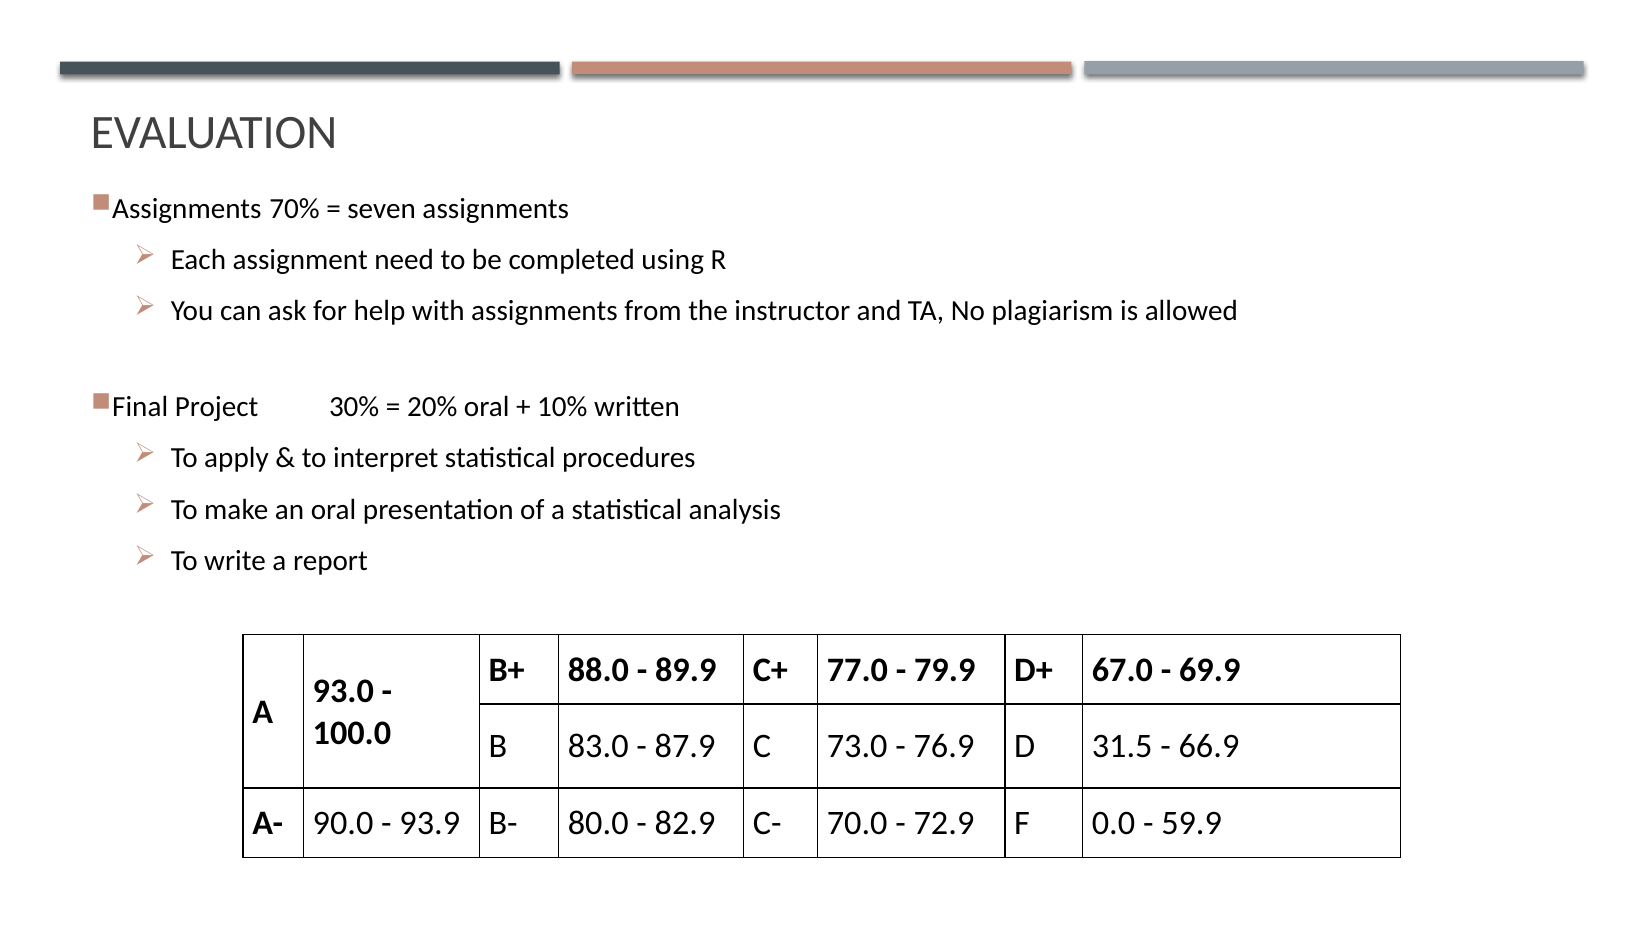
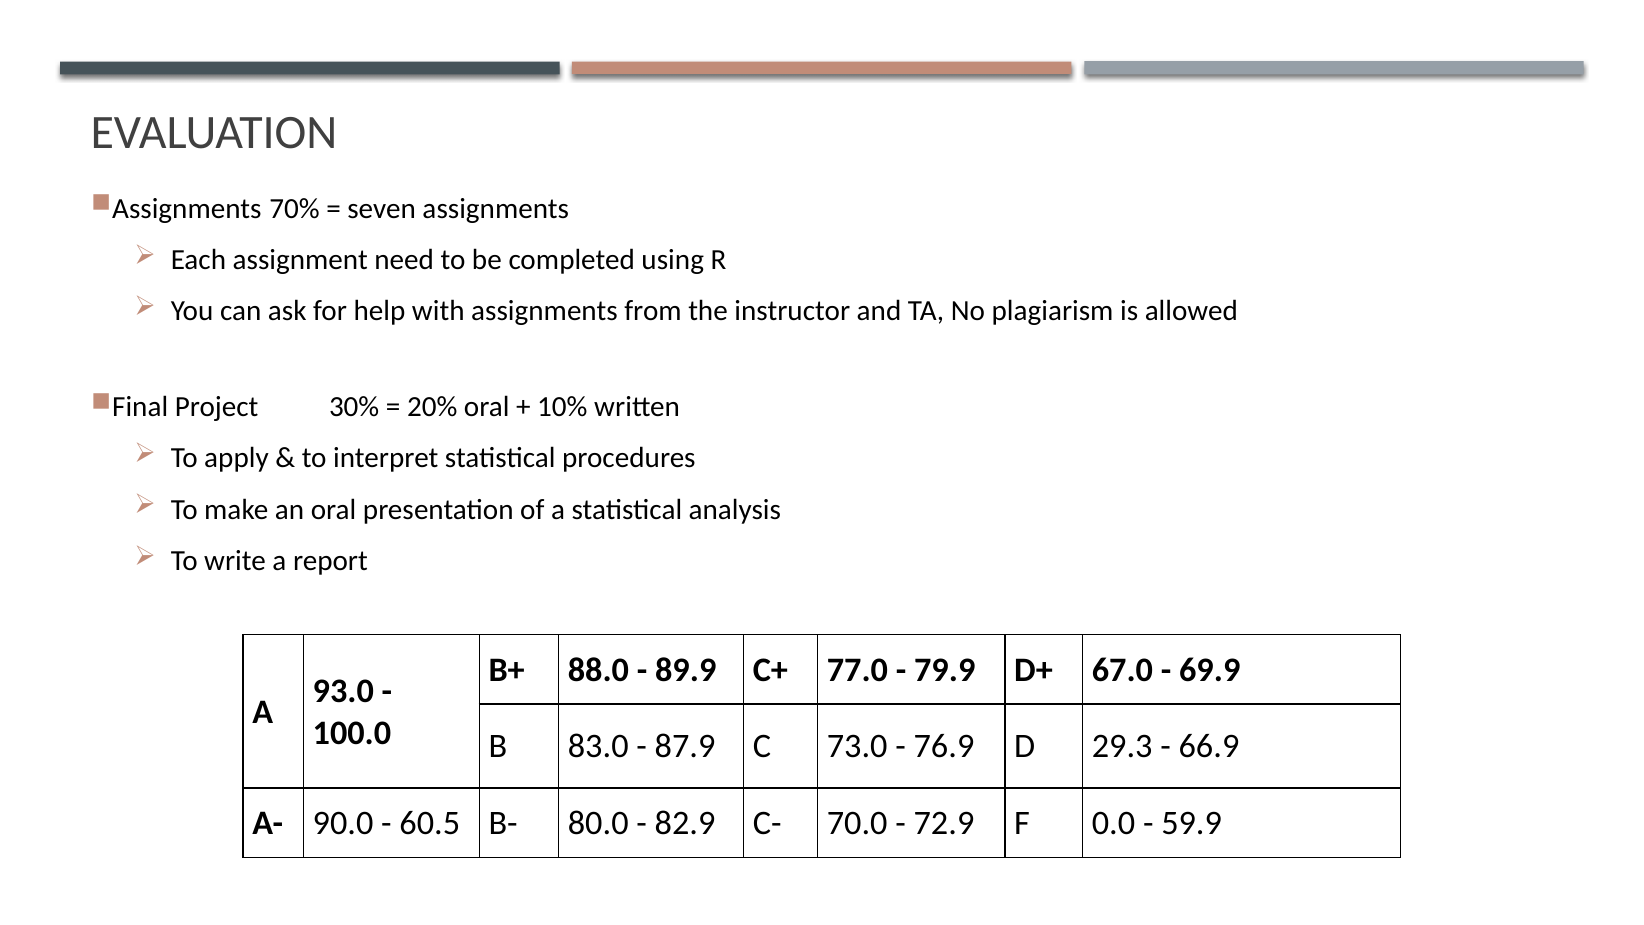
31.5: 31.5 -> 29.3
93.9: 93.9 -> 60.5
